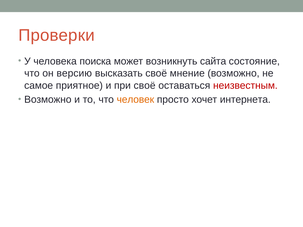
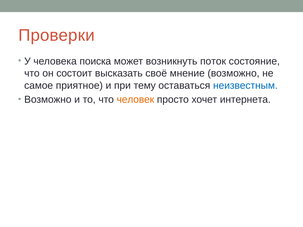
сайта: сайта -> поток
версию: версию -> состоит
при своё: своё -> тему
неизвестным colour: red -> blue
